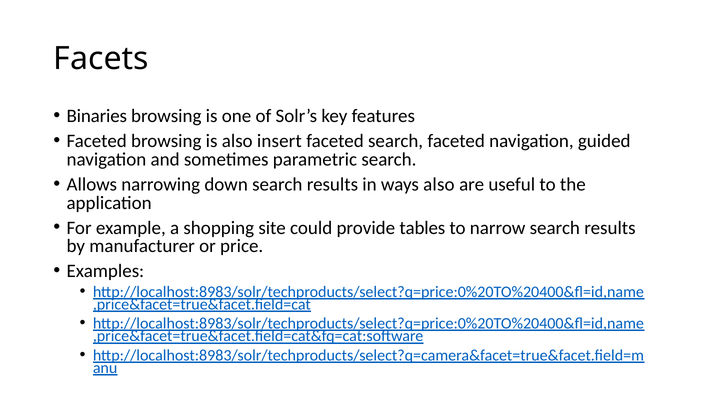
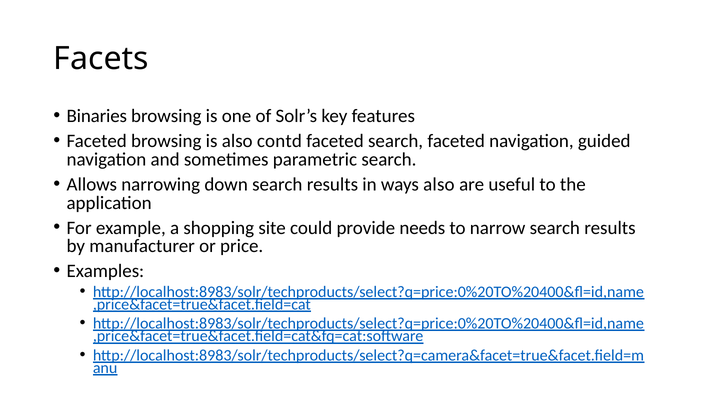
insert: insert -> contd
tables: tables -> needs
